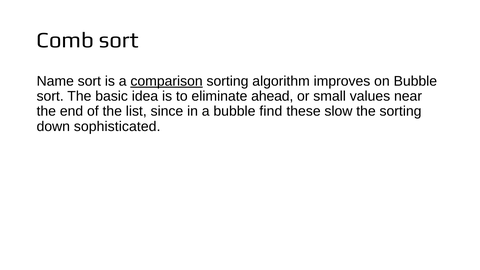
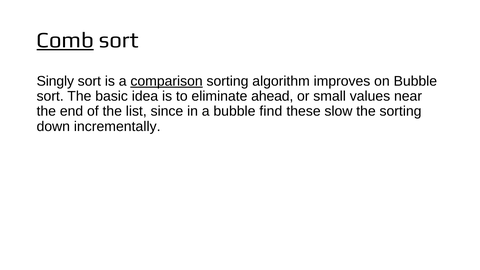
Comb underline: none -> present
Name: Name -> Singly
sophisticated: sophisticated -> incrementally
